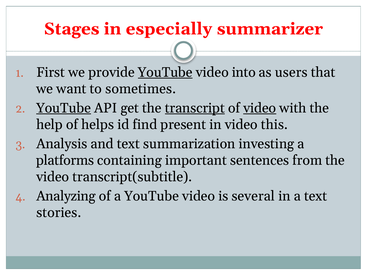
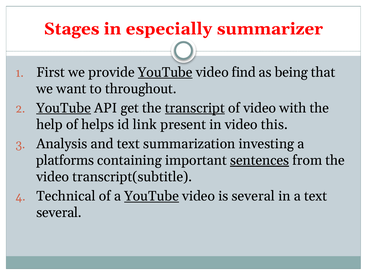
into: into -> find
users: users -> being
sometimes: sometimes -> throughout
video at (260, 108) underline: present -> none
find: find -> link
sentences underline: none -> present
Analyzing: Analyzing -> Technical
YouTube at (152, 196) underline: none -> present
stories at (59, 213): stories -> several
